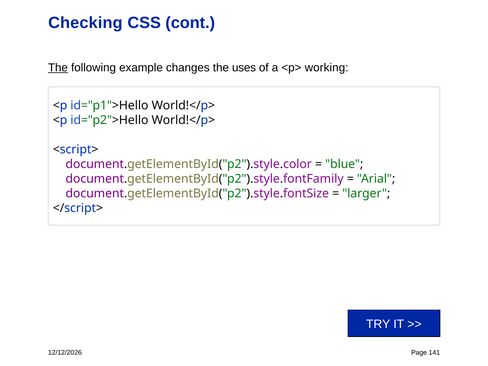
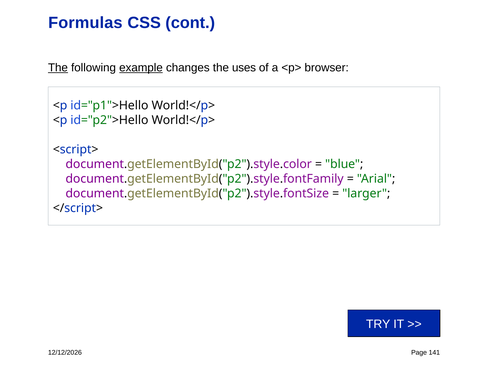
Checking: Checking -> Formulas
example underline: none -> present
working: working -> browser
